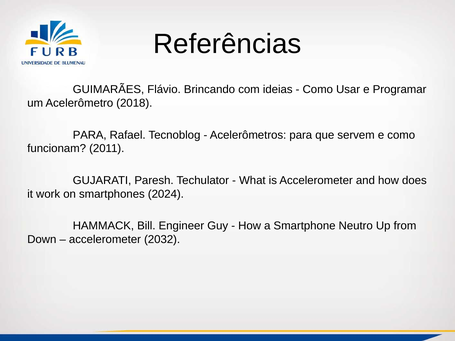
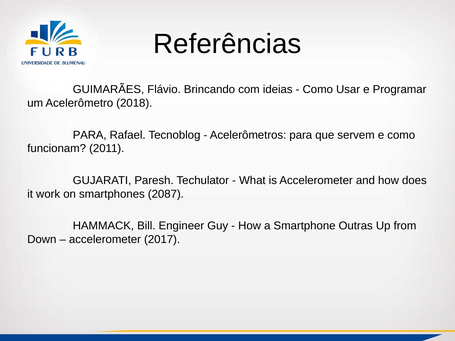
2024: 2024 -> 2087
Neutro: Neutro -> Outras
2032: 2032 -> 2017
